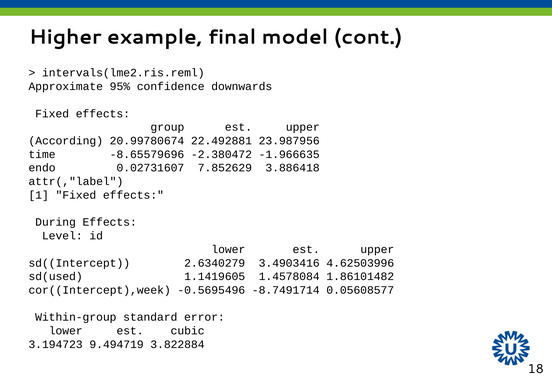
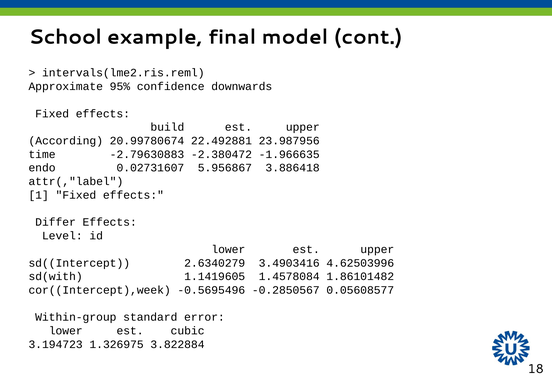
Higher: Higher -> School
group: group -> build
-8.65579696: -8.65579696 -> -2.79630883
7.852629: 7.852629 -> 5.956867
During: During -> Differ
sd(used: sd(used -> sd(with
-8.7491714: -8.7491714 -> -0.2850567
9.494719: 9.494719 -> 1.326975
